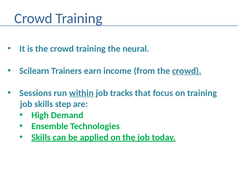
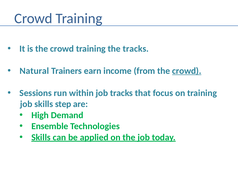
the neural: neural -> tracks
Scilearn: Scilearn -> Natural
within underline: present -> none
